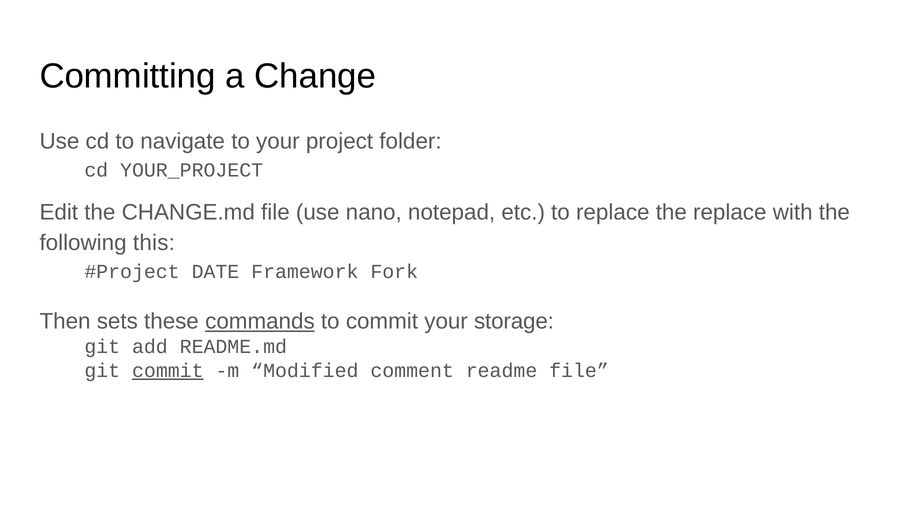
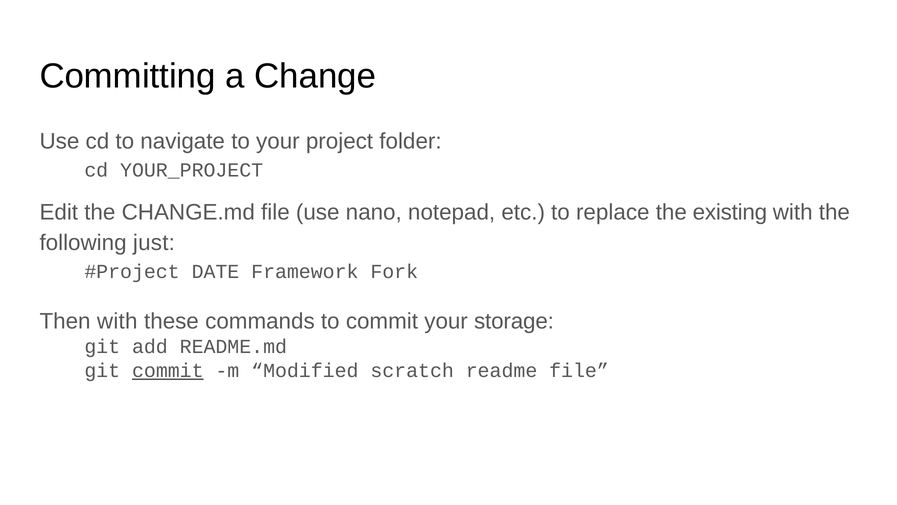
the replace: replace -> existing
this: this -> just
Then sets: sets -> with
commands underline: present -> none
comment: comment -> scratch
